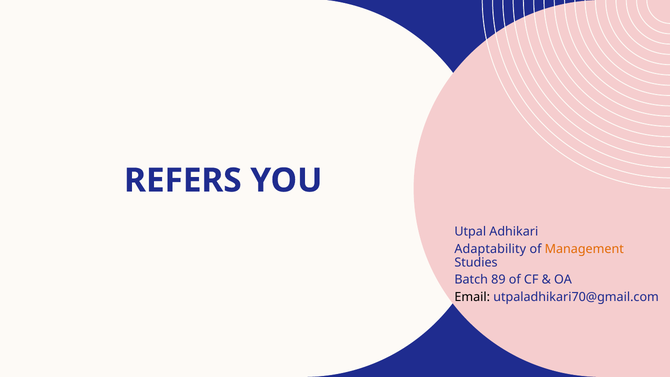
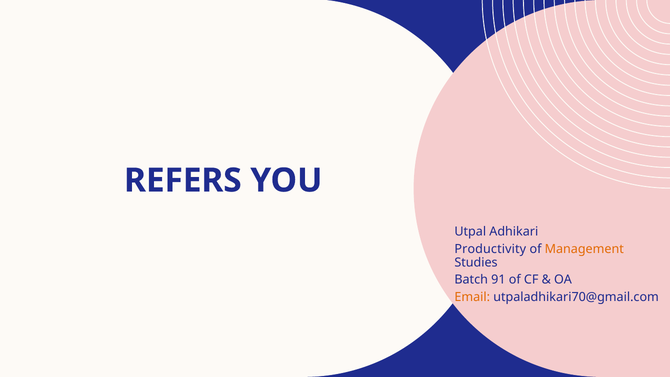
Adaptability: Adaptability -> Productivity
89: 89 -> 91
Email colour: black -> orange
